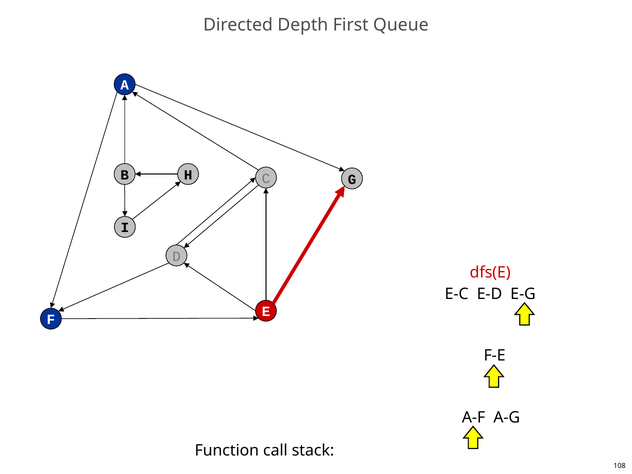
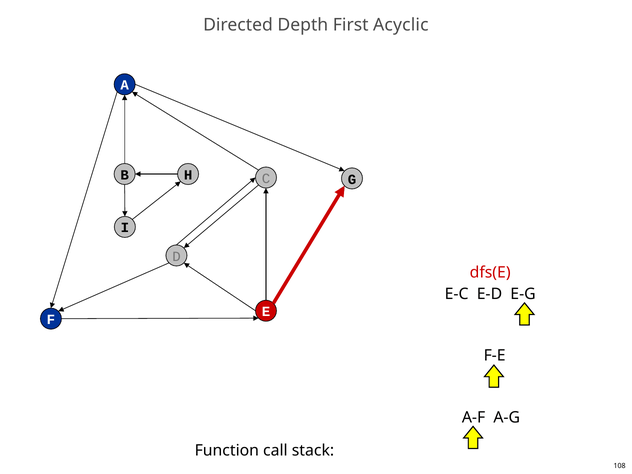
Queue: Queue -> Acyclic
